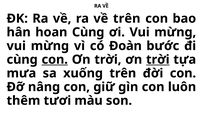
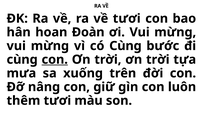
về trên: trên -> tươi
hoan Cùng: Cùng -> Đoàn
có Đoàn: Đoàn -> Cùng
trời at (158, 60) underline: present -> none
